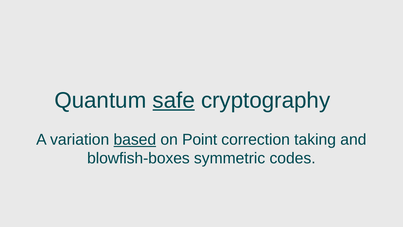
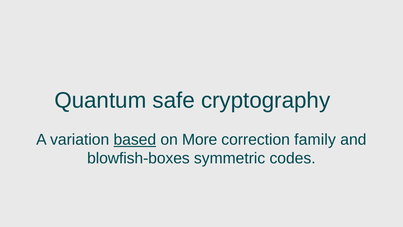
safe underline: present -> none
Point: Point -> More
taking: taking -> family
